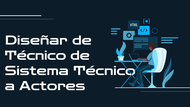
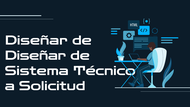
Técnico at (35, 56): Técnico -> Diseñar
Actores: Actores -> Solicitud
